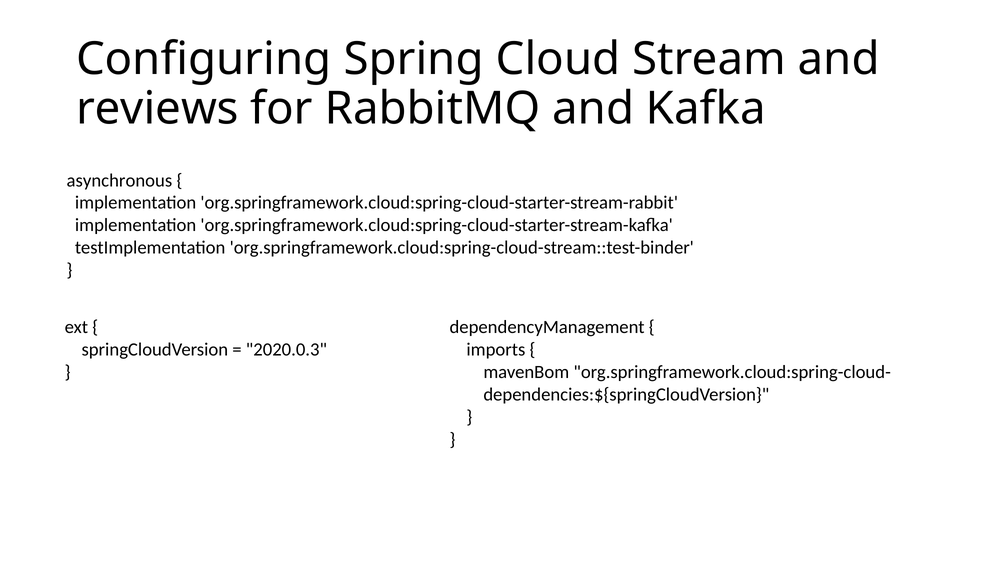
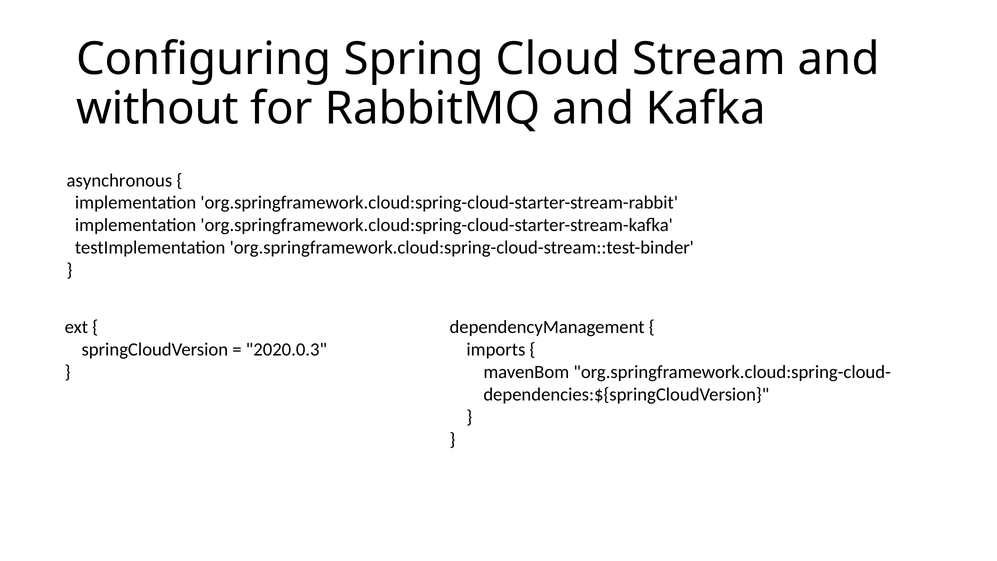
reviews: reviews -> without
